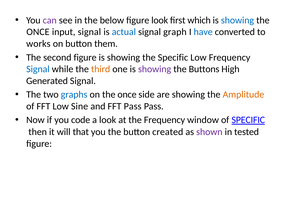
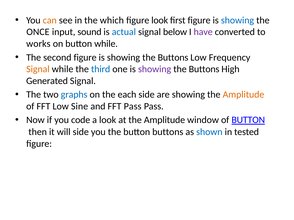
can colour: purple -> orange
below: below -> which
first which: which -> figure
input signal: signal -> sound
graph: graph -> below
have colour: blue -> purple
button them: them -> while
Specific at (173, 58): Specific -> Buttons
Signal at (38, 69) colour: blue -> orange
third colour: orange -> blue
on the once: once -> each
at the Frequency: Frequency -> Amplitude
of SPECIFIC: SPECIFIC -> BUTTON
will that: that -> side
button created: created -> buttons
shown colour: purple -> blue
